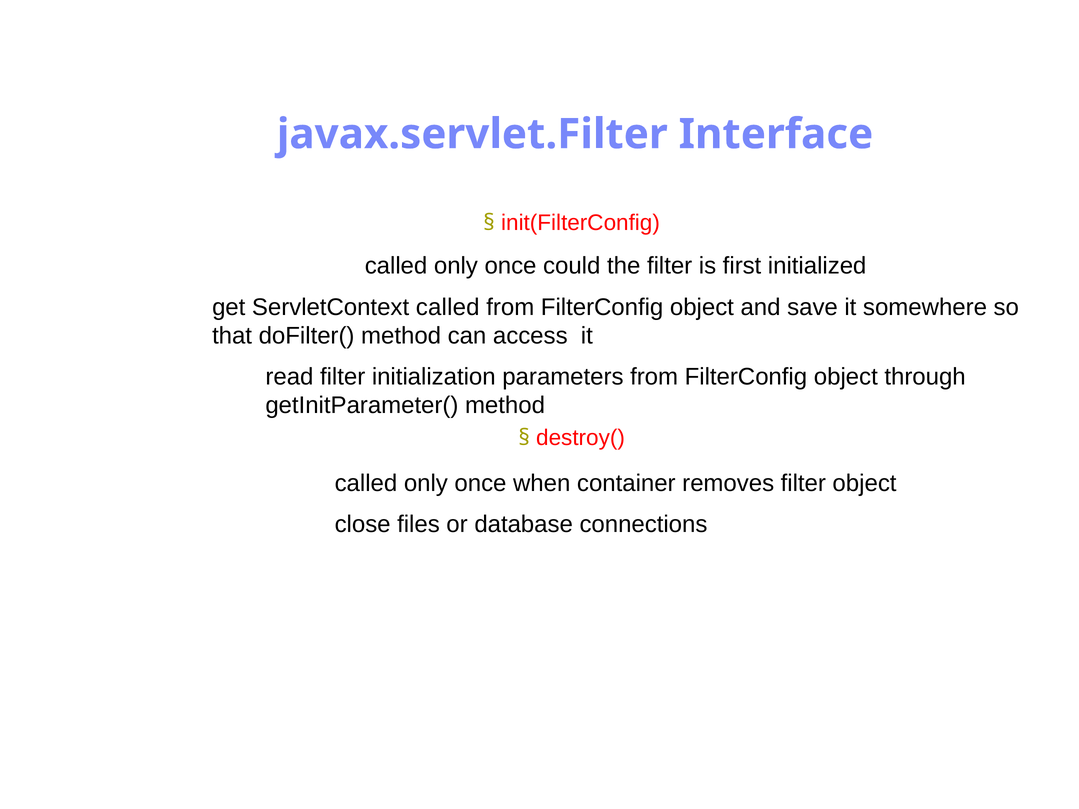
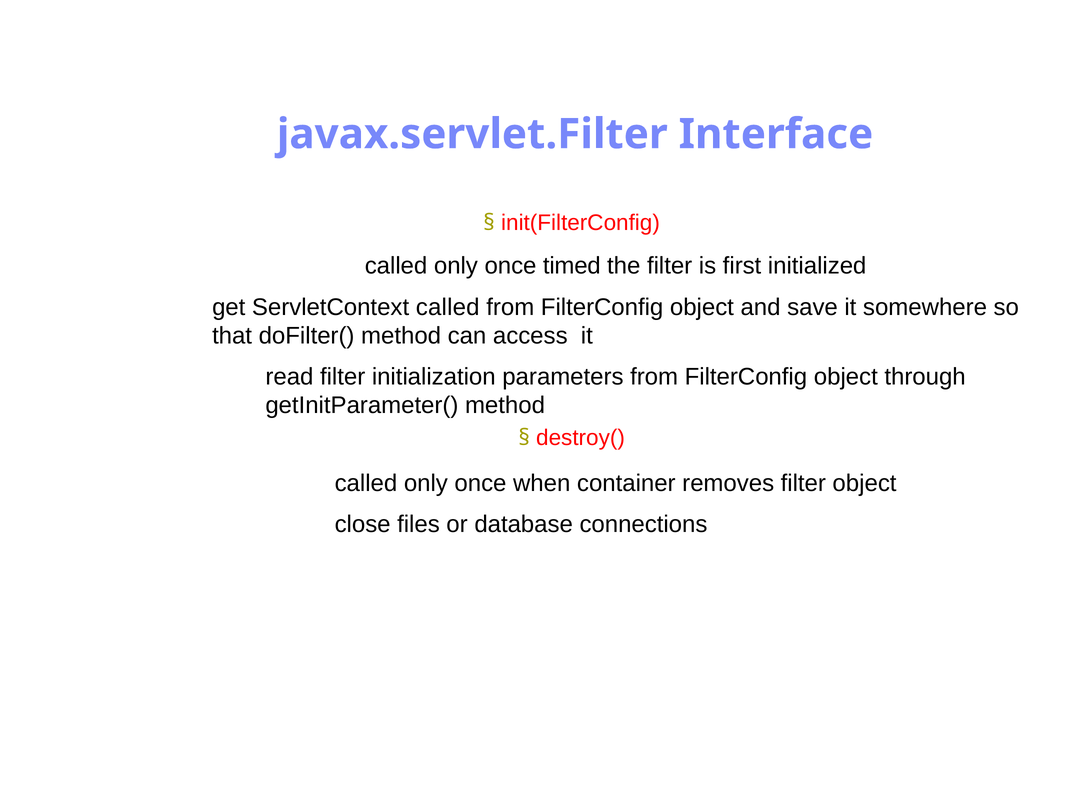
could: could -> timed
